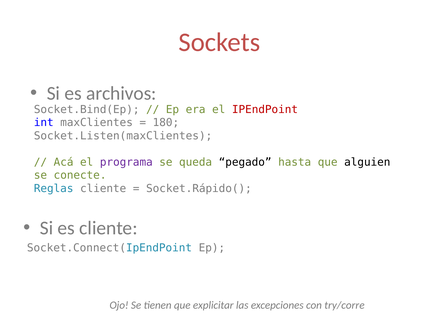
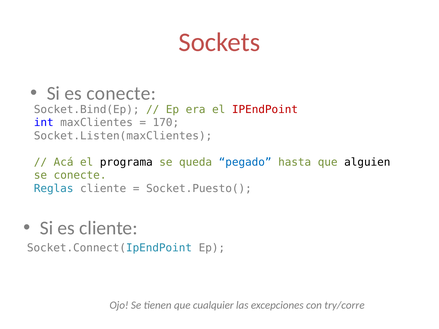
es archivos: archivos -> conecte
180: 180 -> 170
programa colour: purple -> black
pegado colour: black -> blue
Socket.Rápido(: Socket.Rápido( -> Socket.Puesto(
explicitar: explicitar -> cualquier
